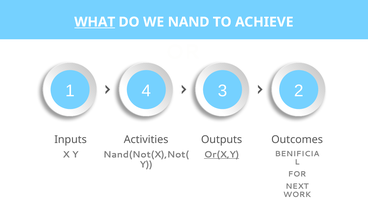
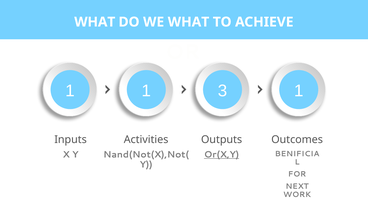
WHAT at (95, 22) underline: present -> none
WE NAND: NAND -> WHAT
1 4: 4 -> 1
3 2: 2 -> 1
